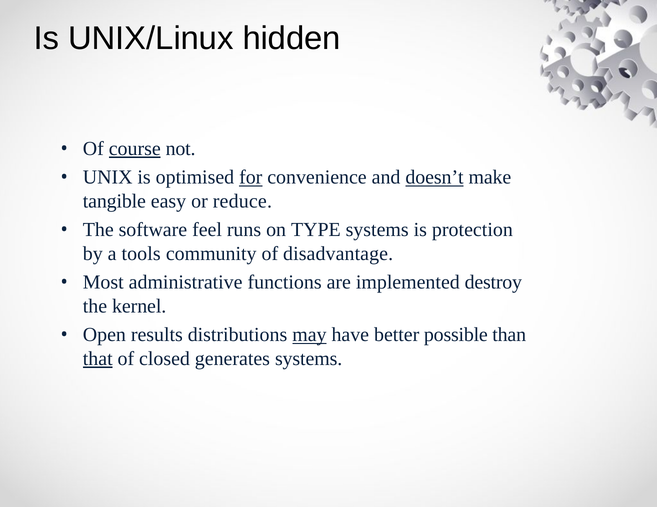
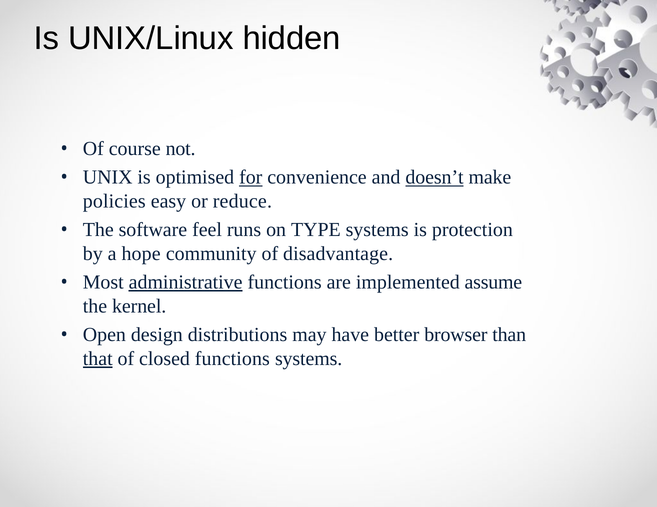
course underline: present -> none
tangible: tangible -> policies
tools: tools -> hope
administrative underline: none -> present
destroy: destroy -> assume
results: results -> design
may underline: present -> none
possible: possible -> browser
closed generates: generates -> functions
